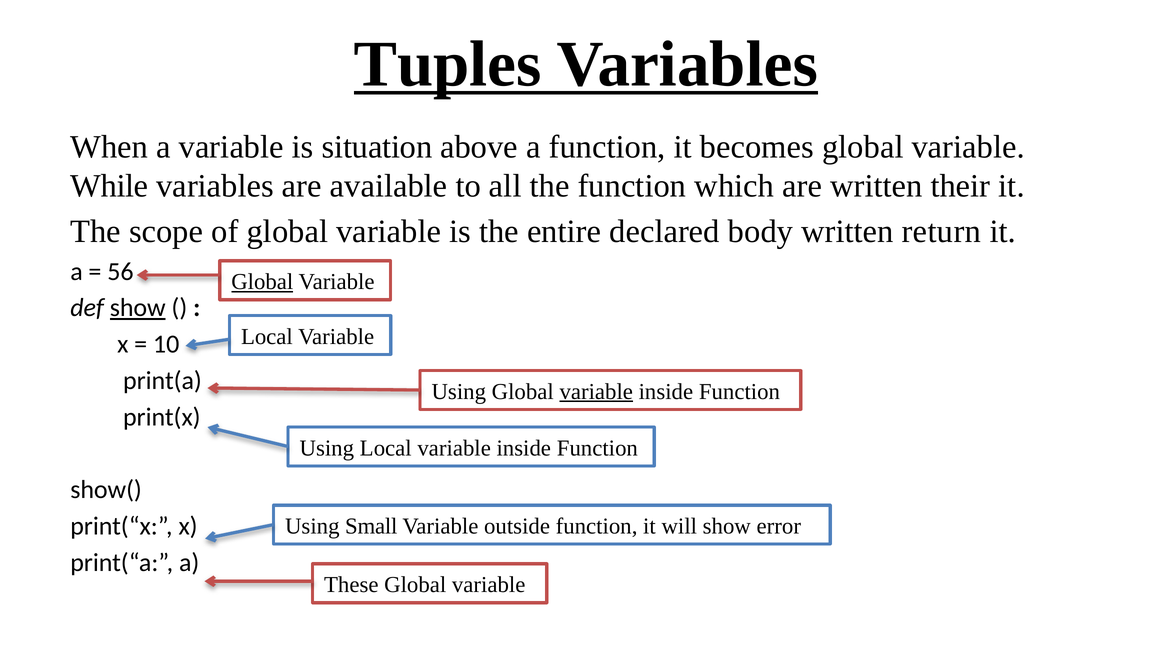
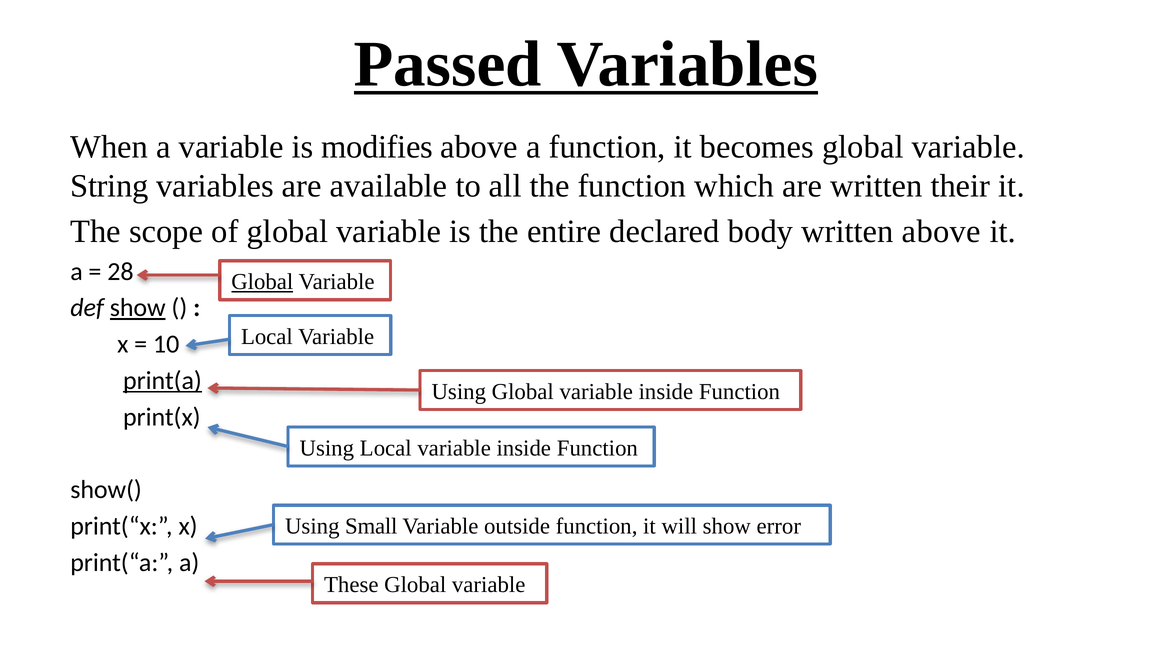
Tuples: Tuples -> Passed
situation: situation -> modifies
While: While -> String
written return: return -> above
56: 56 -> 28
print(a underline: none -> present
variable at (596, 392) underline: present -> none
